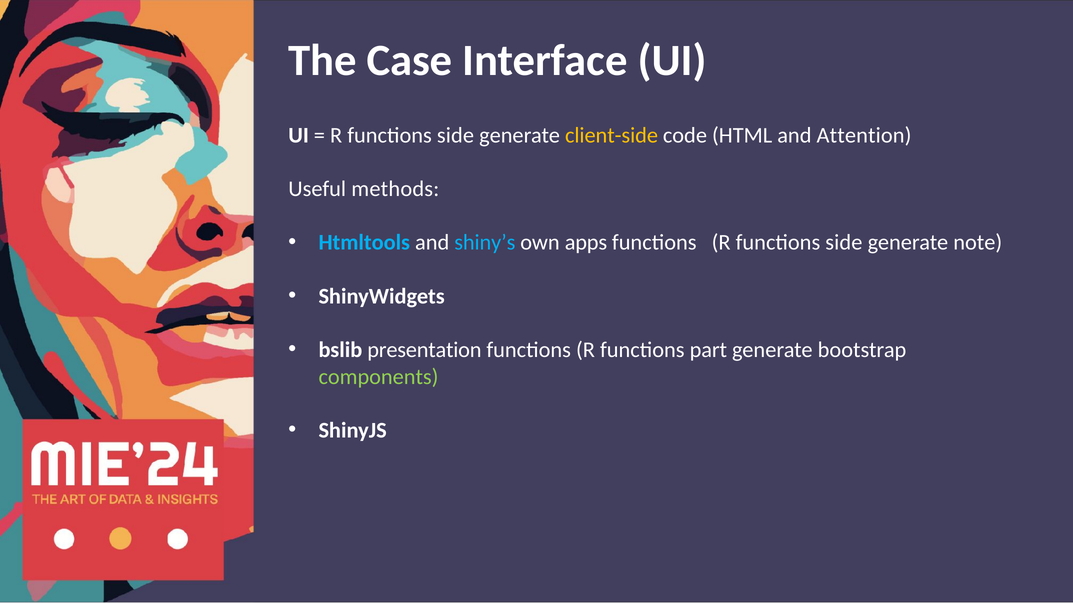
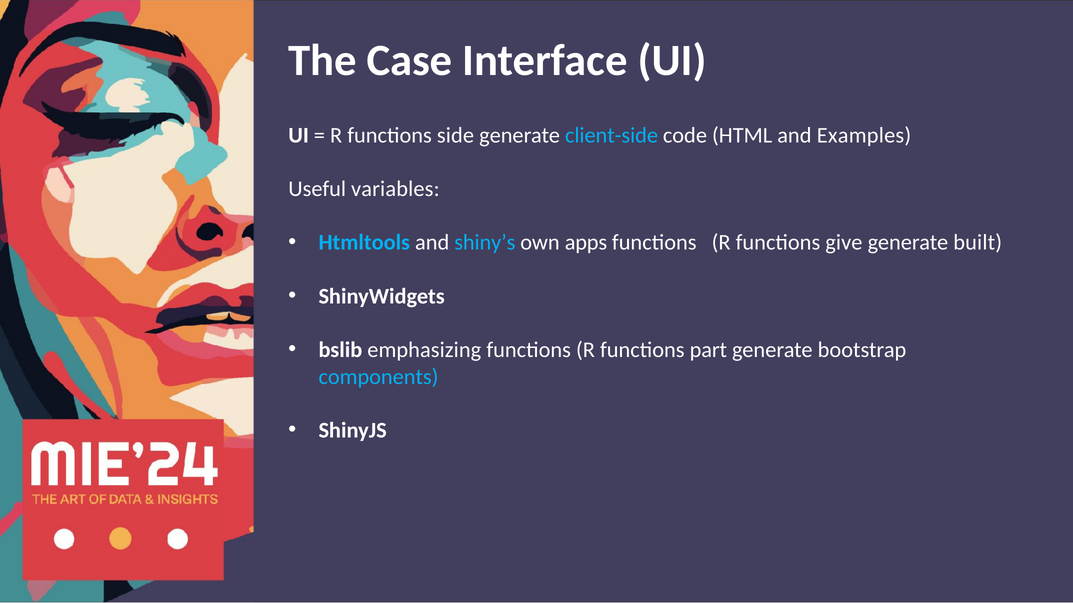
client-side colour: yellow -> light blue
Attention: Attention -> Examples
methods: methods -> variables
functions R functions side: side -> give
note: note -> built
presentation: presentation -> emphasizing
components colour: light green -> light blue
